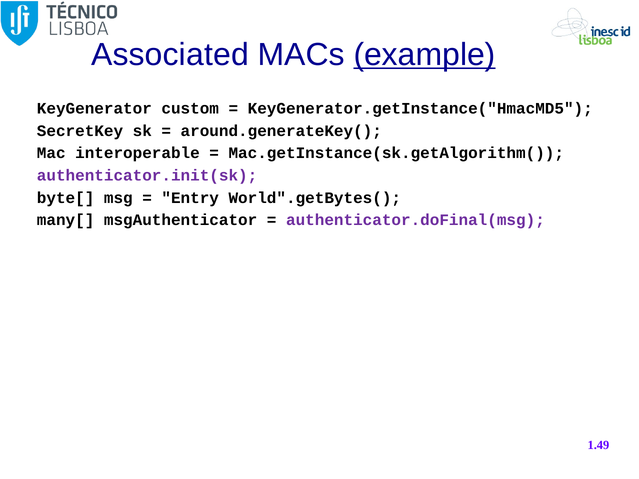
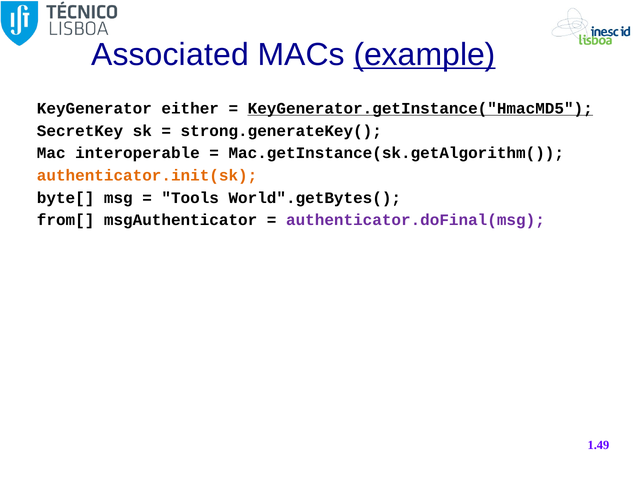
custom: custom -> either
KeyGenerator.getInstance("HmacMD5 underline: none -> present
around.generateKey(: around.generateKey( -> strong.generateKey(
authenticator.init(sk colour: purple -> orange
Entry: Entry -> Tools
many[: many[ -> from[
